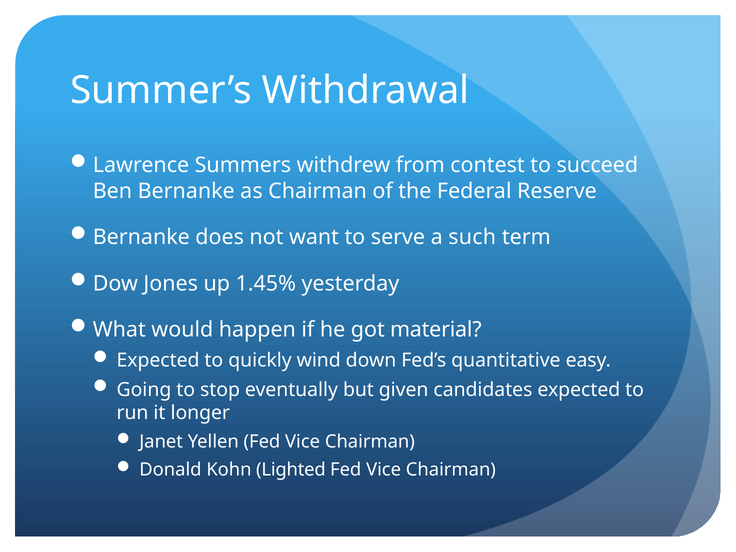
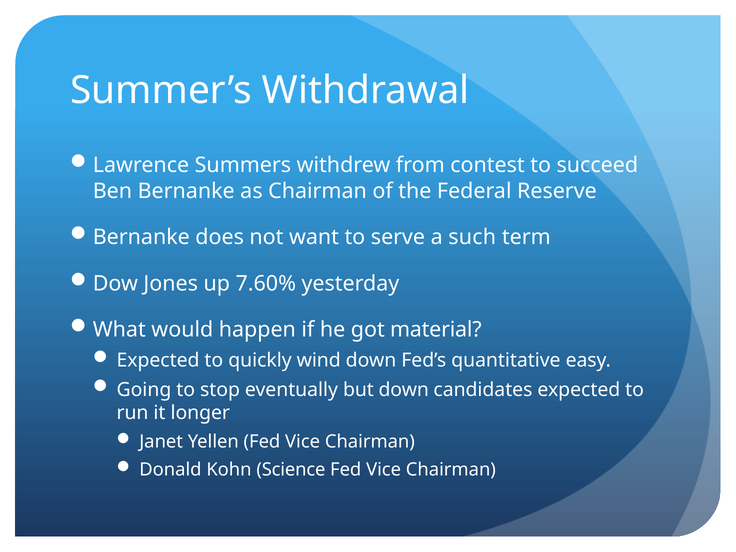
1.45%: 1.45% -> 7.60%
but given: given -> down
Lighted: Lighted -> Science
